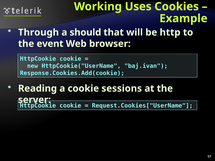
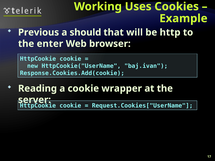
Through: Through -> Previous
event: event -> enter
sessions: sessions -> wrapper
